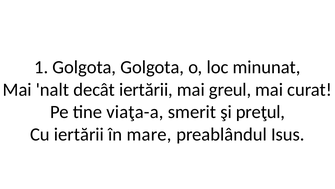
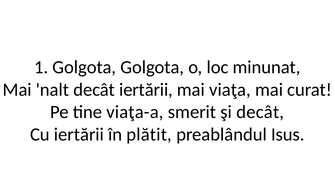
greul: greul -> viaţa
şi preţul: preţul -> decât
mare: mare -> plătit
